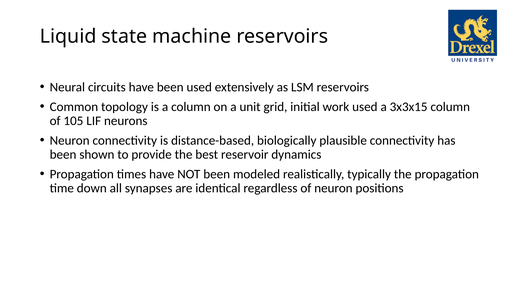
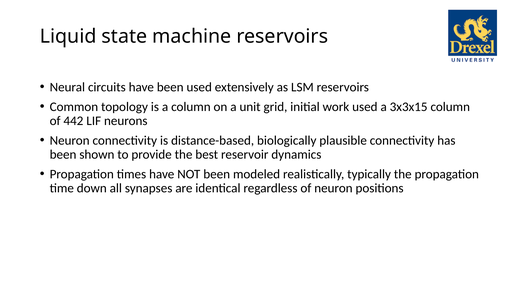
105: 105 -> 442
